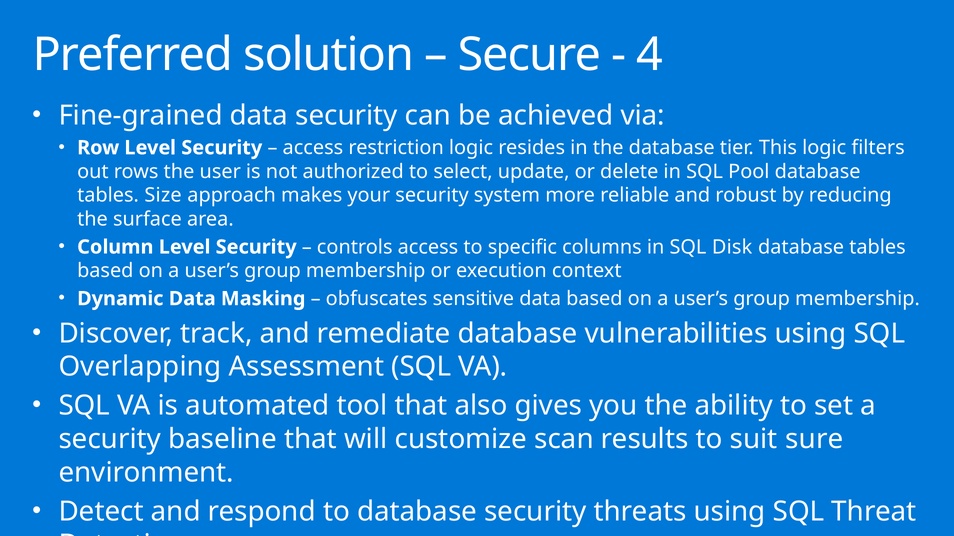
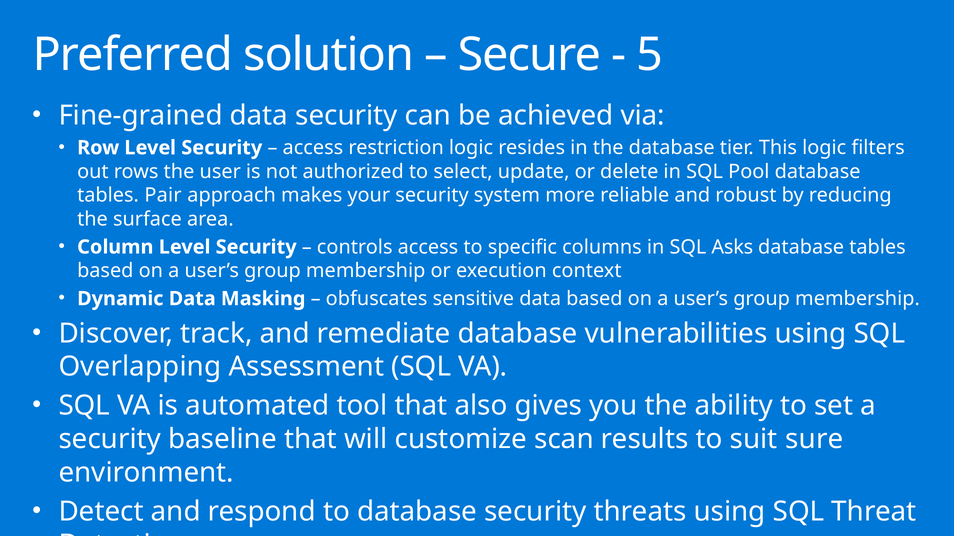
4: 4 -> 5
Size: Size -> Pair
Disk: Disk -> Asks
